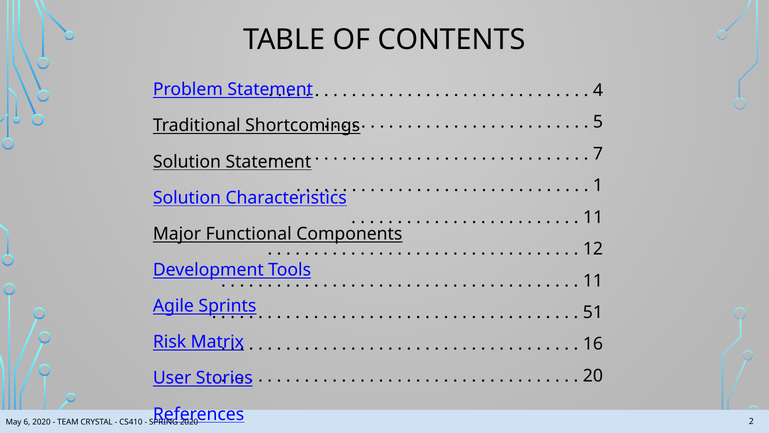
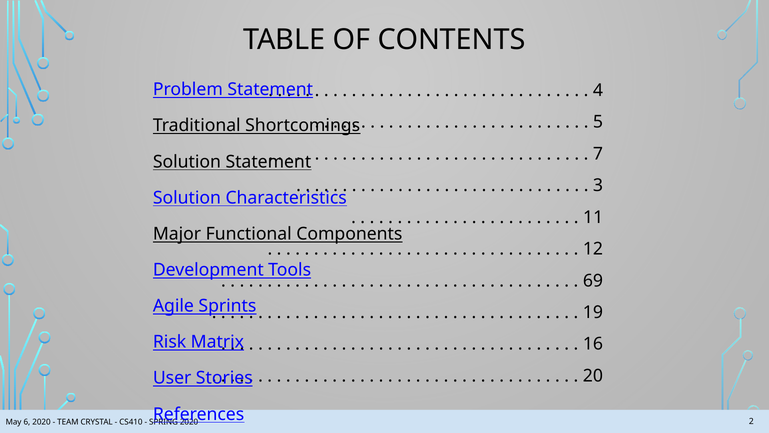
1: 1 -> 3
11 at (593, 280): 11 -> 69
51: 51 -> 19
